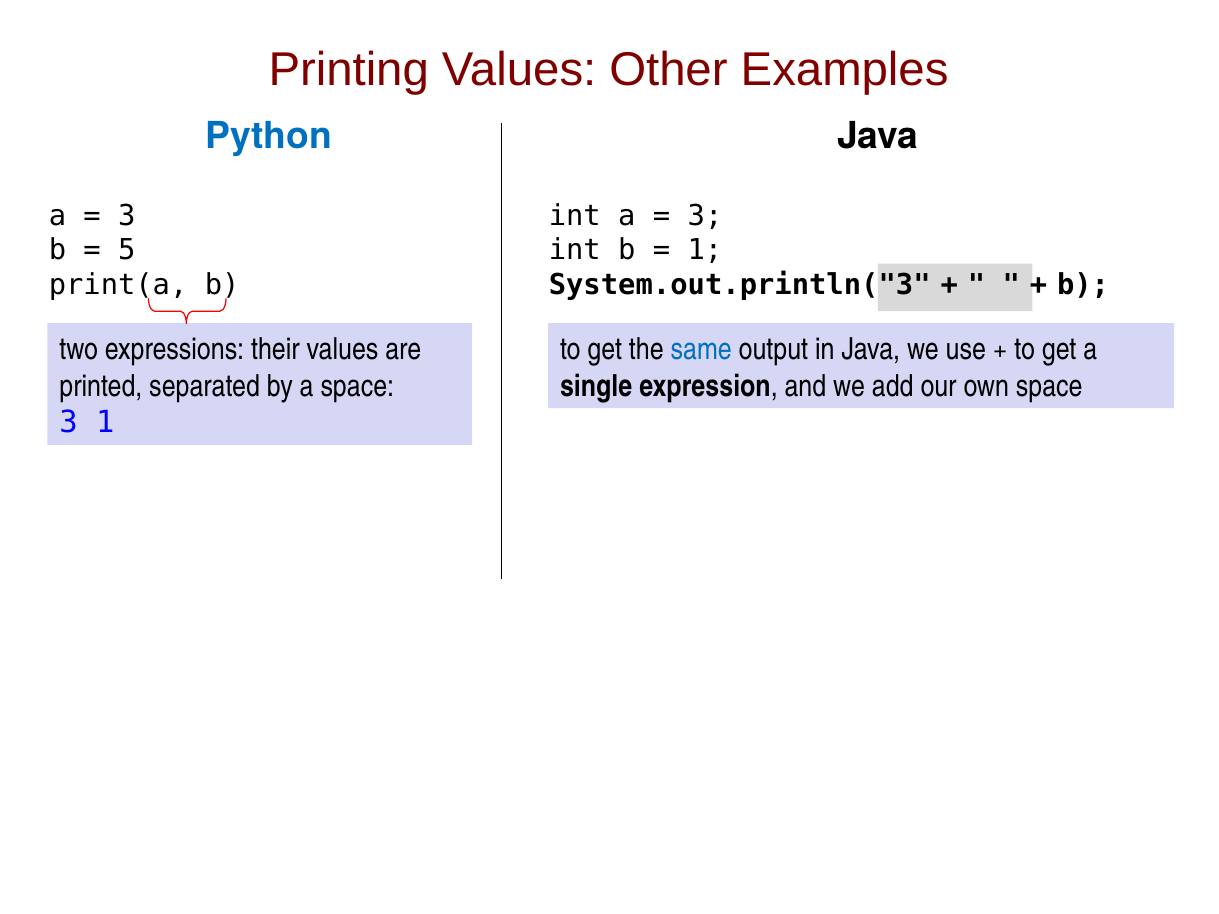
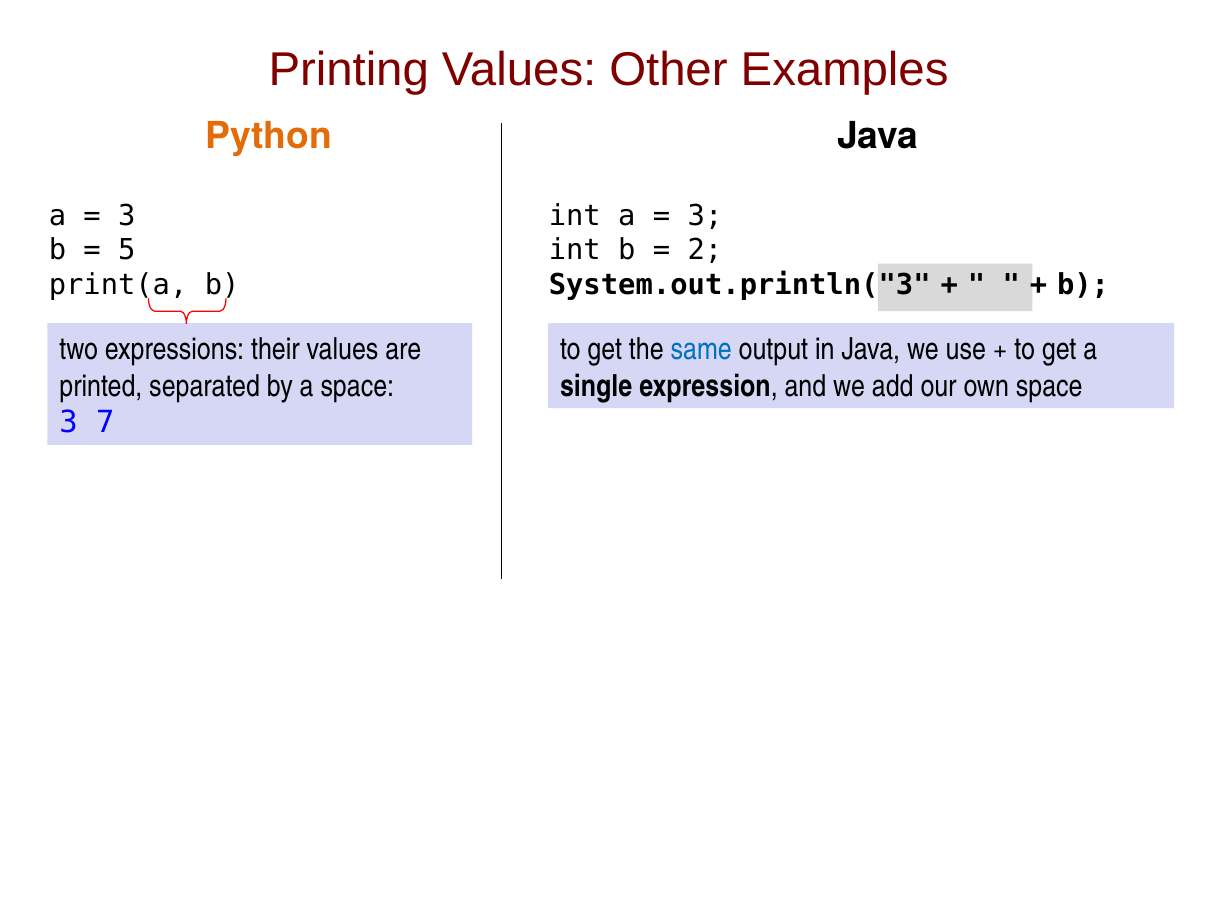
Python colour: blue -> orange
1 at (705, 250): 1 -> 2
3 1: 1 -> 7
